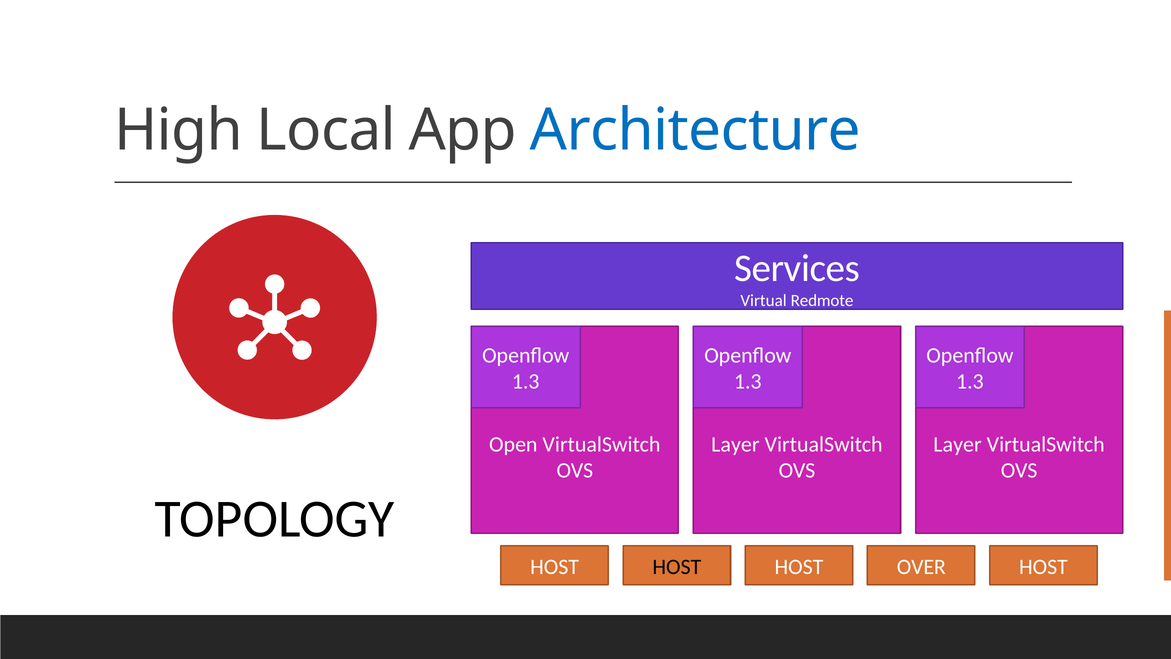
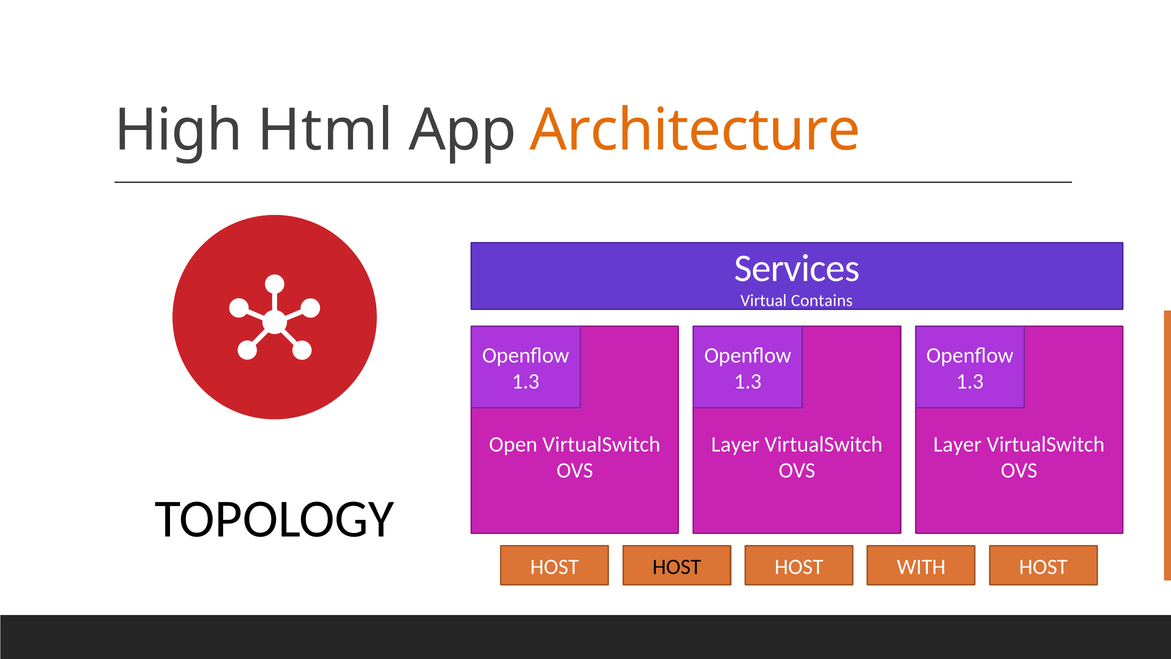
High Local: Local -> Html
Architecture colour: blue -> orange
Virtual Redmote: Redmote -> Contains
HOST OVER: OVER -> WITH
